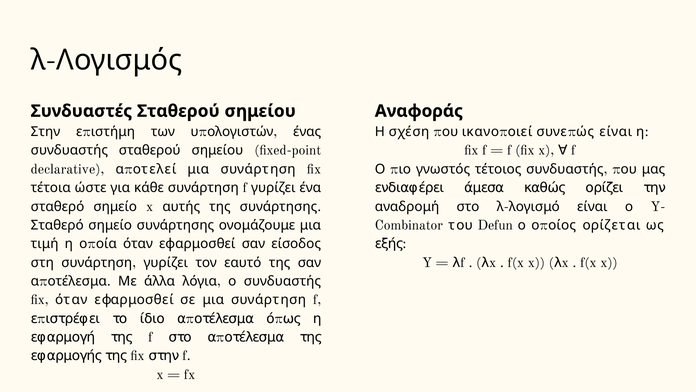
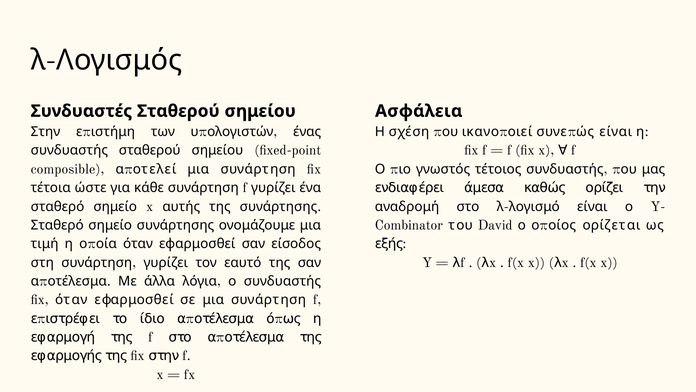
Αναφοράς: Αναφοράς -> Ασφάλεια
declarative: declarative -> composible
Defun: Defun -> David
